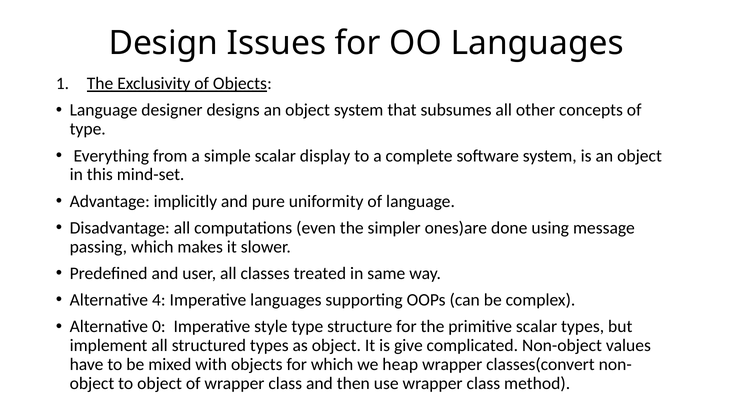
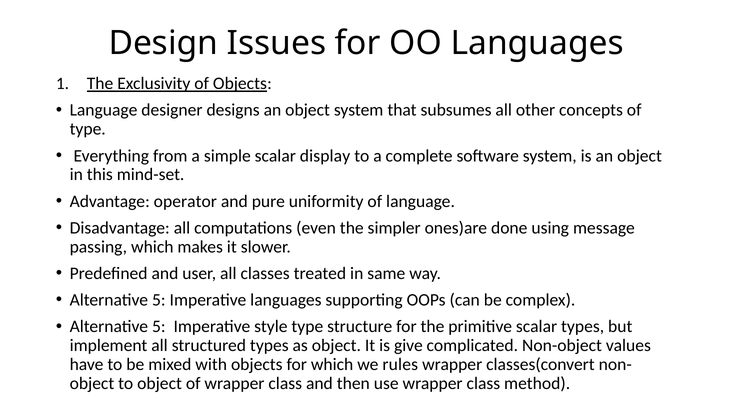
implicitly: implicitly -> operator
4 at (159, 300): 4 -> 5
0 at (159, 327): 0 -> 5
heap: heap -> rules
